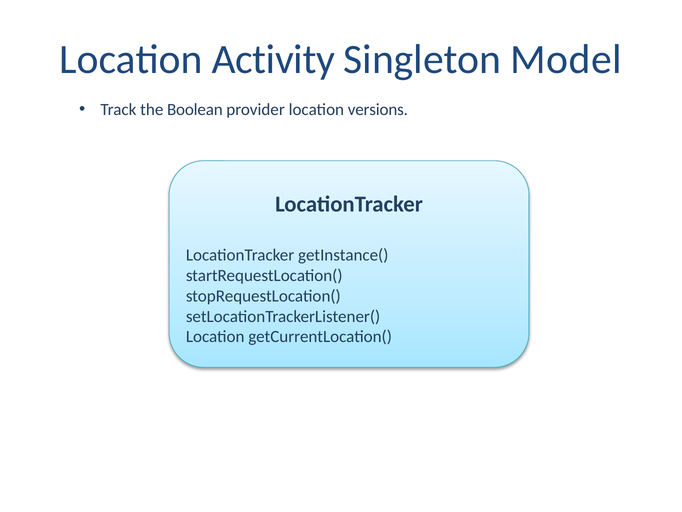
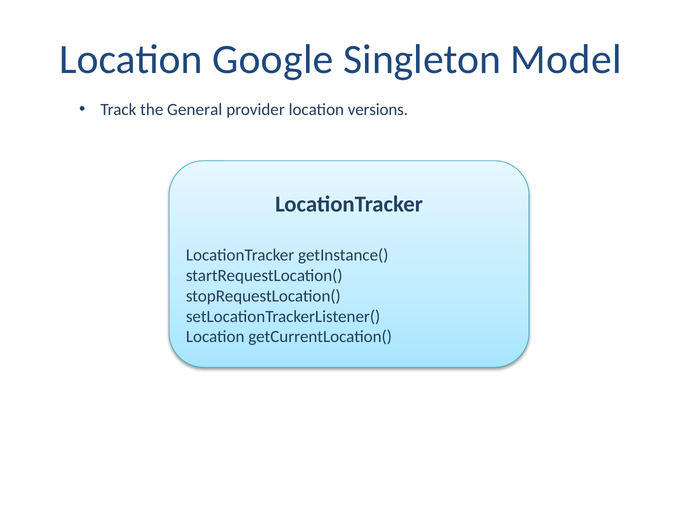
Activity: Activity -> Google
Boolean: Boolean -> General
